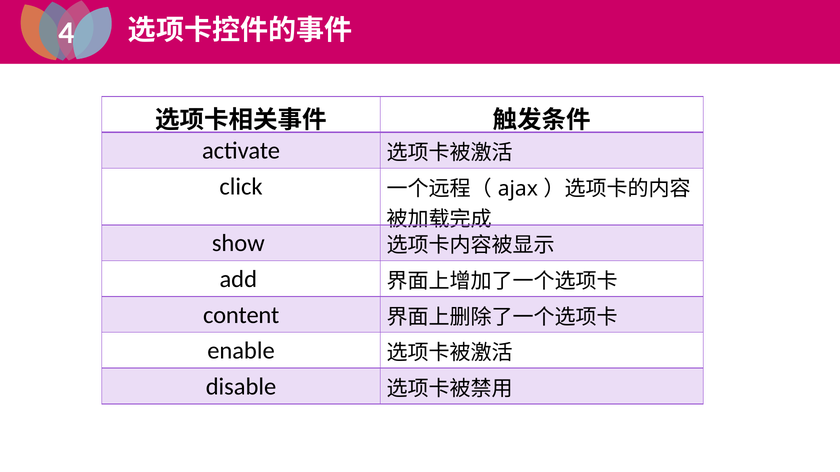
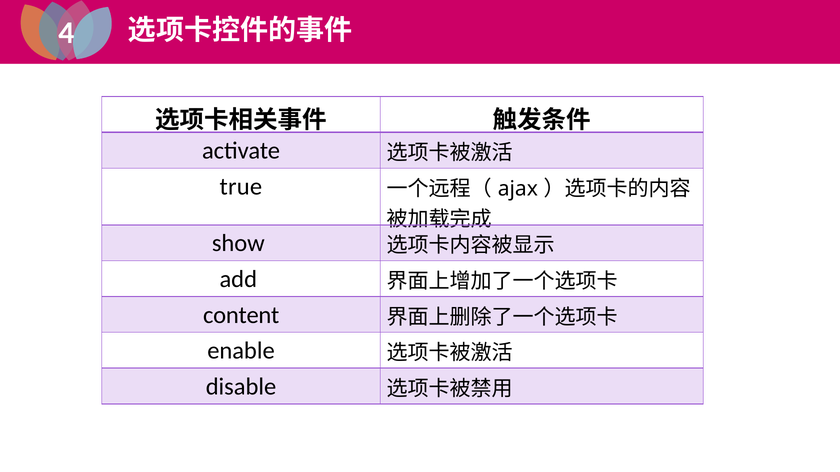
click: click -> true
